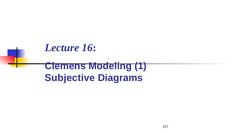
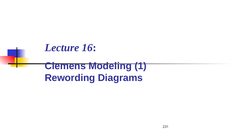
Subjective: Subjective -> Rewording
